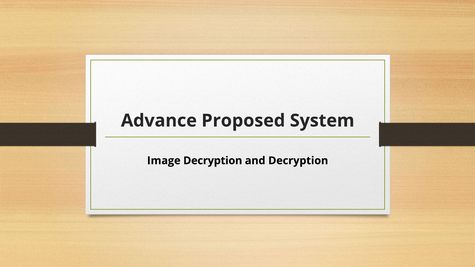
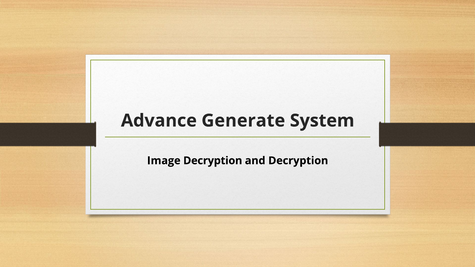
Proposed: Proposed -> Generate
